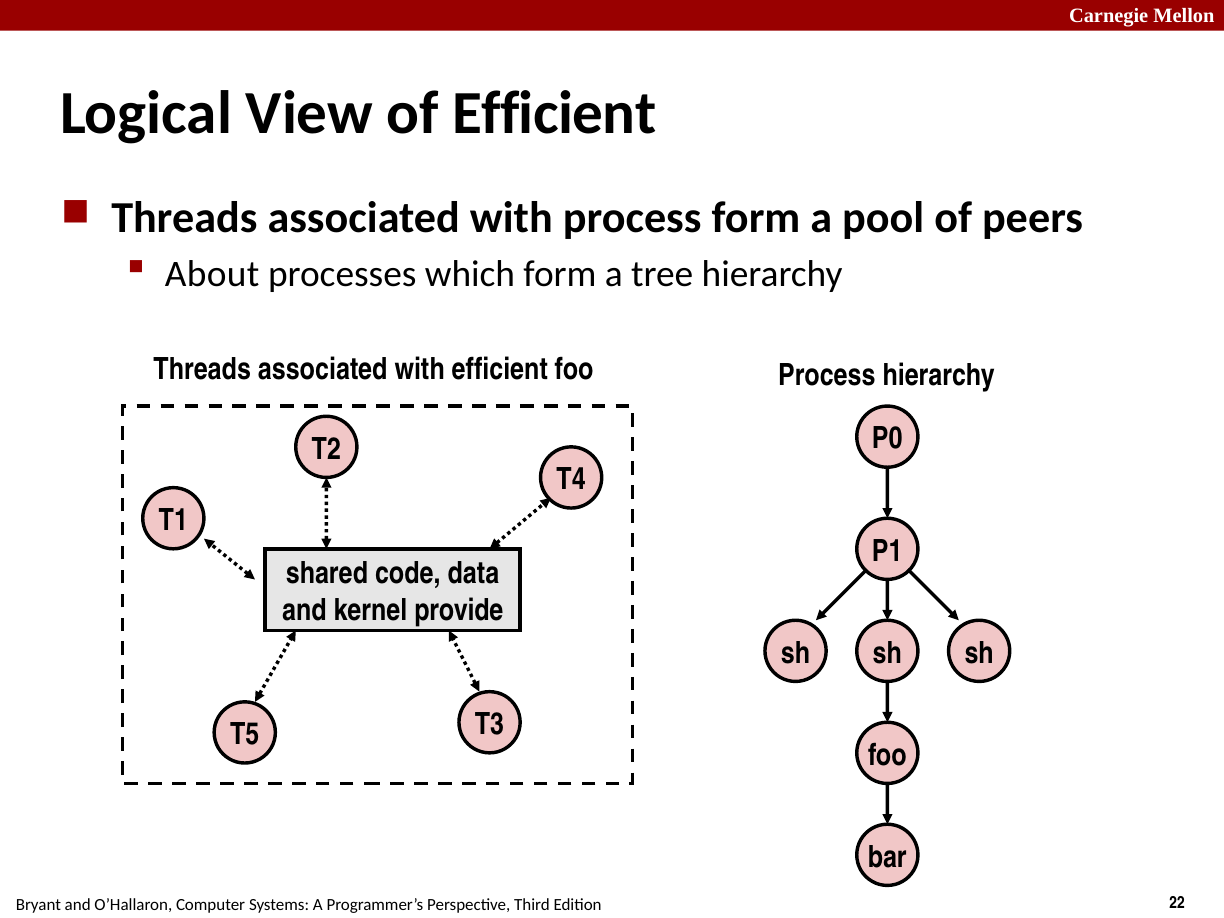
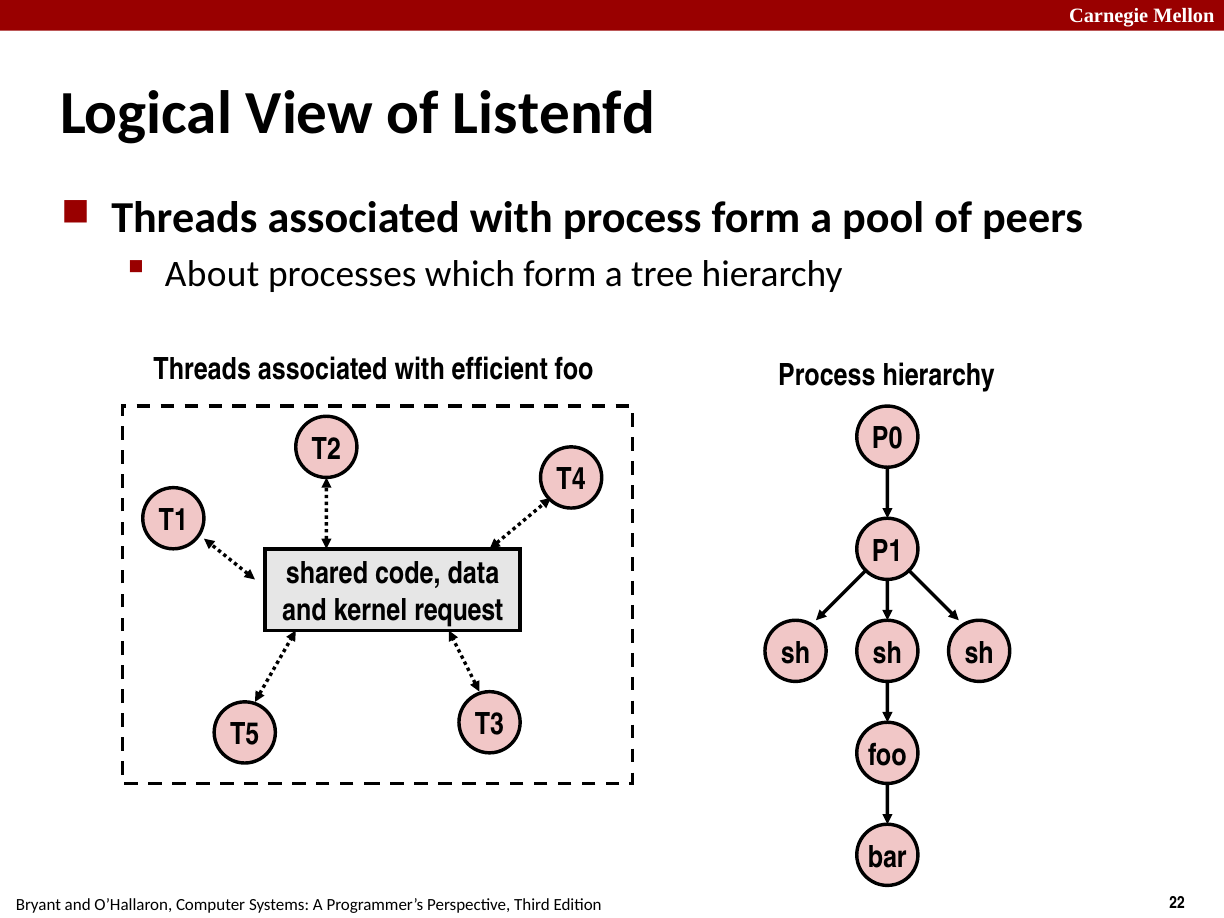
of Efficient: Efficient -> Listenfd
provide: provide -> request
